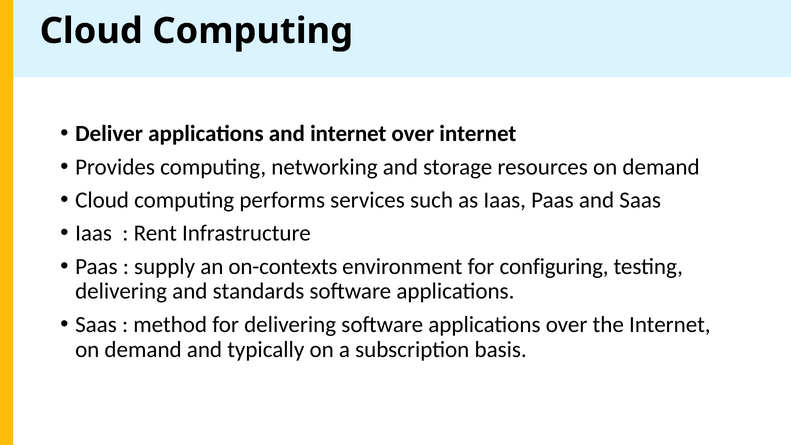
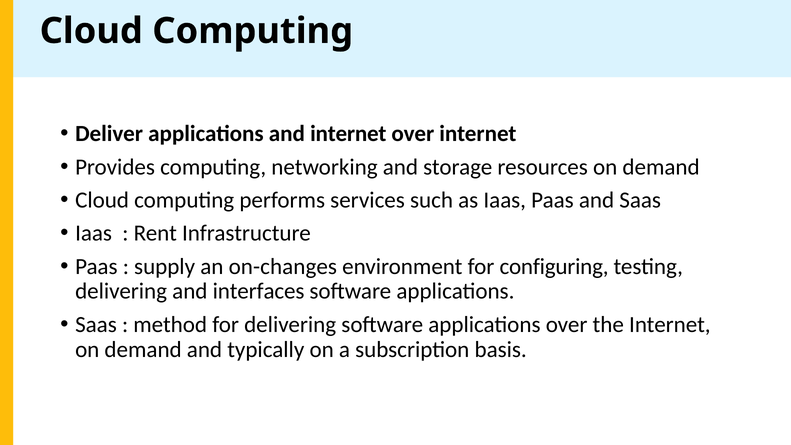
on-contexts: on-contexts -> on-changes
standards: standards -> interfaces
